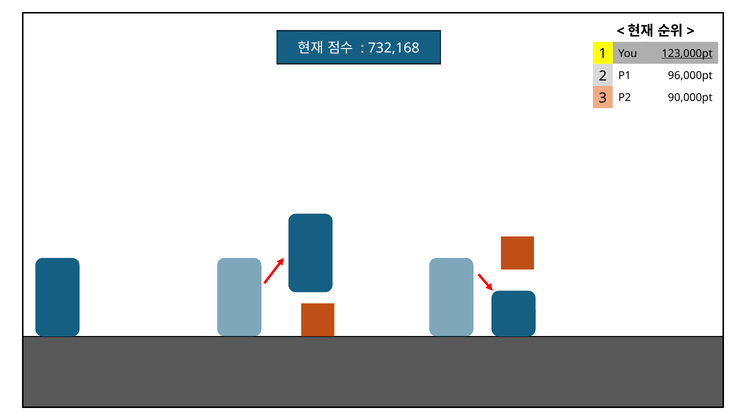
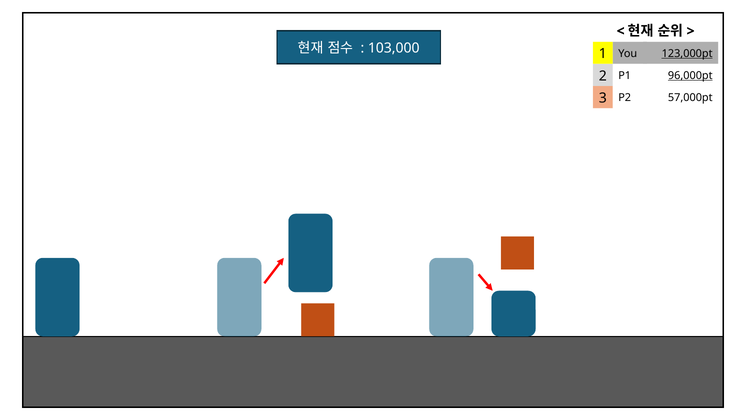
732,168: 732,168 -> 103,000
96,000pt underline: none -> present
90,000pt: 90,000pt -> 57,000pt
